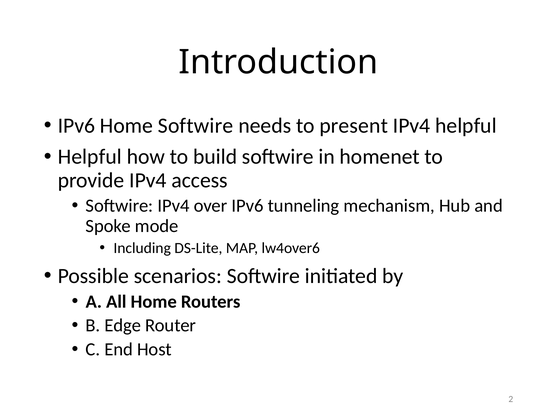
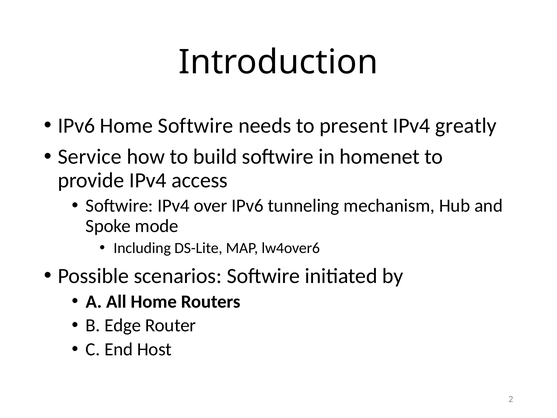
IPv4 helpful: helpful -> greatly
Helpful at (90, 157): Helpful -> Service
